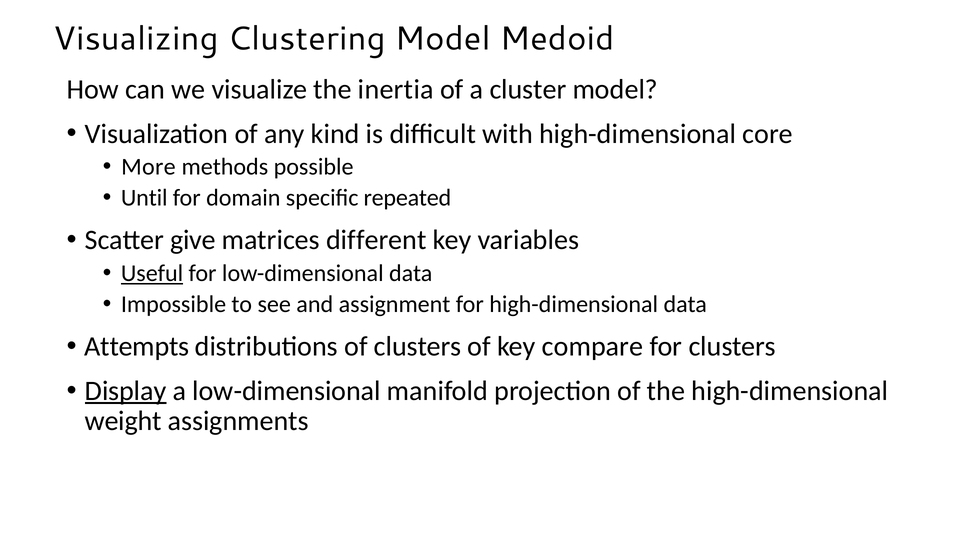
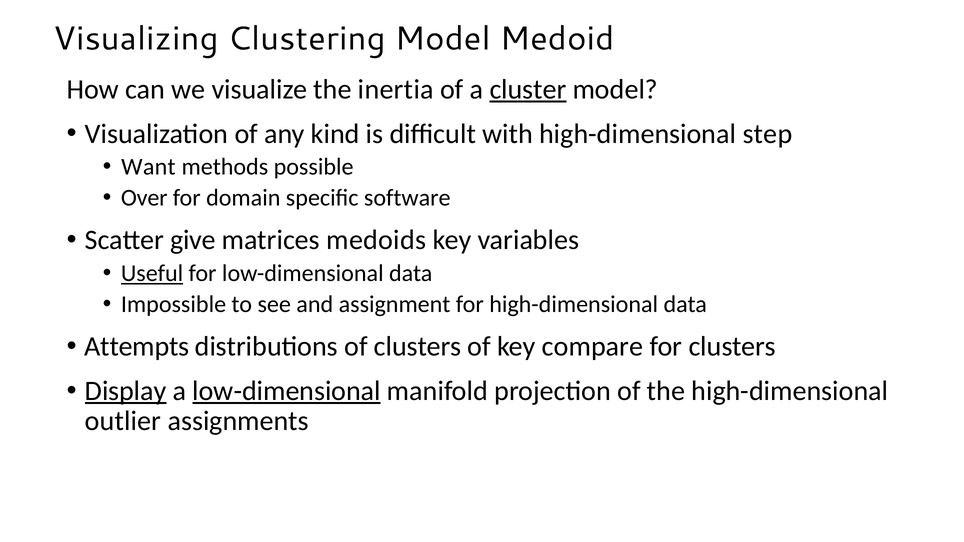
cluster underline: none -> present
core: core -> step
More: More -> Want
Until: Until -> Over
repeated: repeated -> software
different: different -> medoids
low-dimensional at (287, 391) underline: none -> present
weight: weight -> outlier
